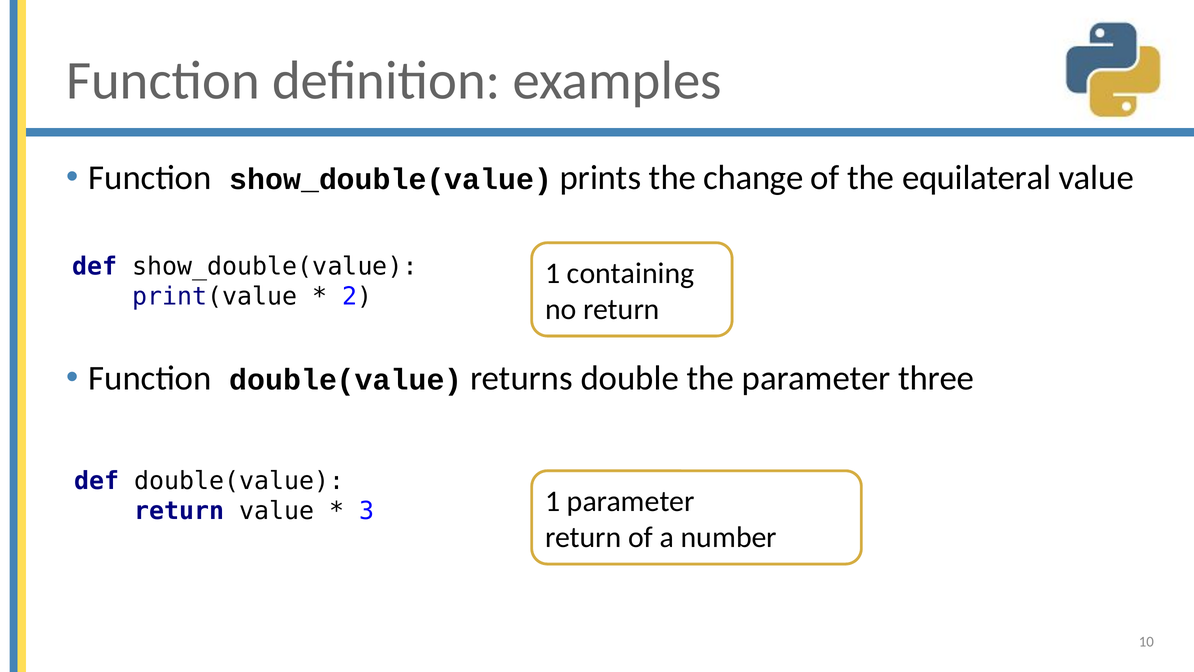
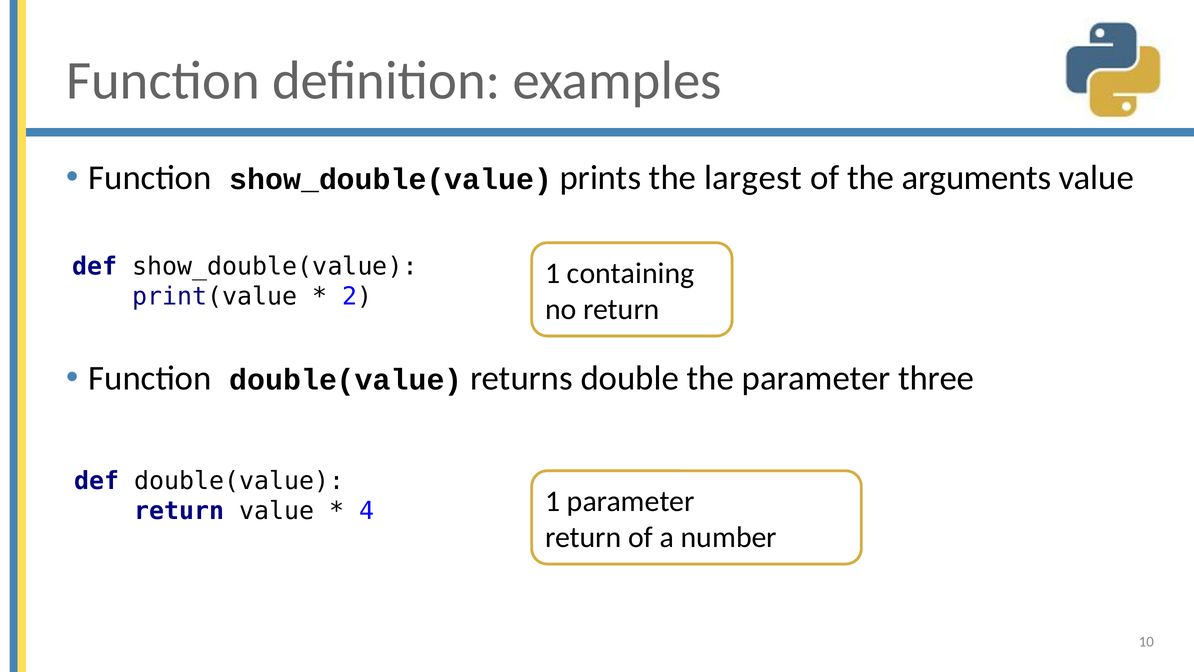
change: change -> largest
equilateral: equilateral -> arguments
3: 3 -> 4
